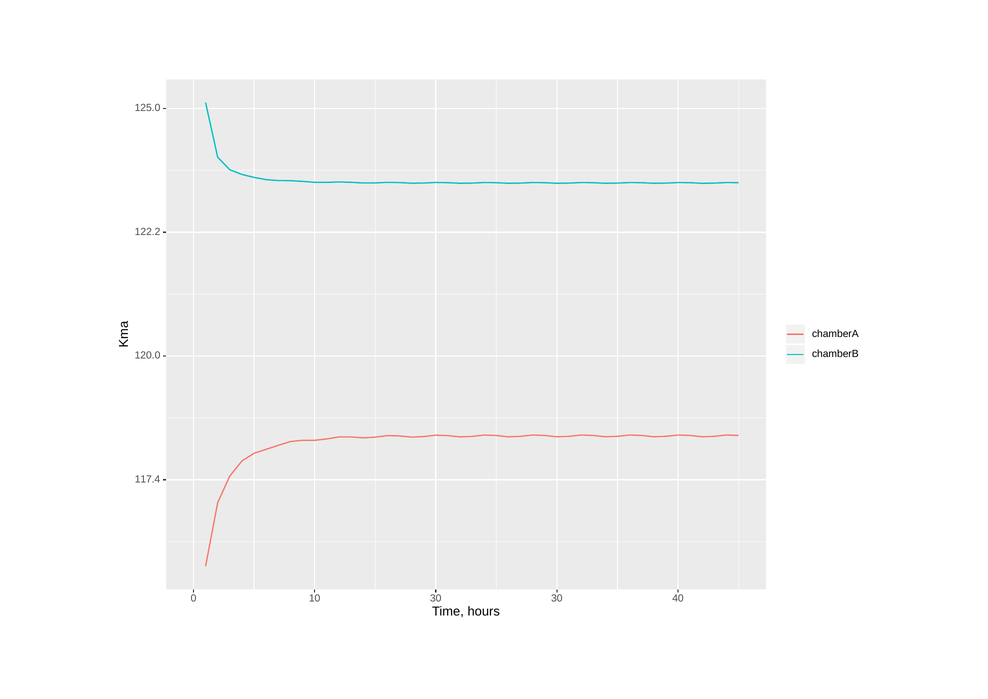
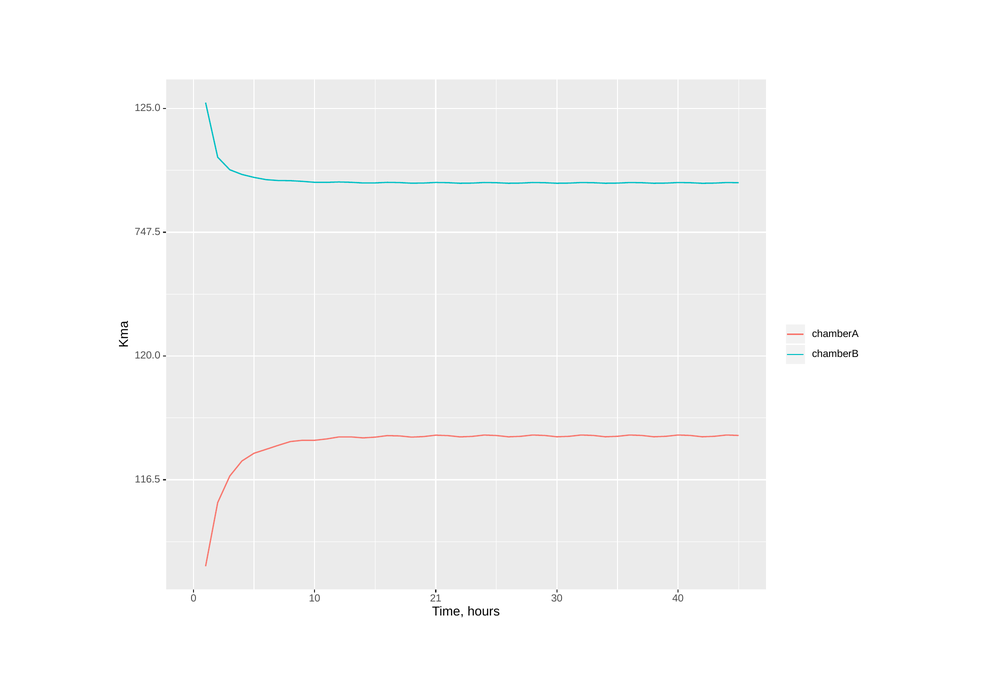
122.2: 122.2 -> 747.5
117.4: 117.4 -> 116.5
10 30: 30 -> 21
